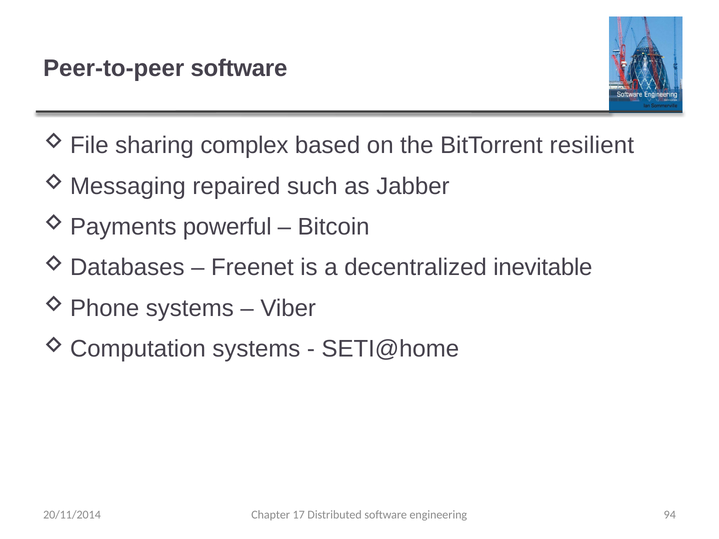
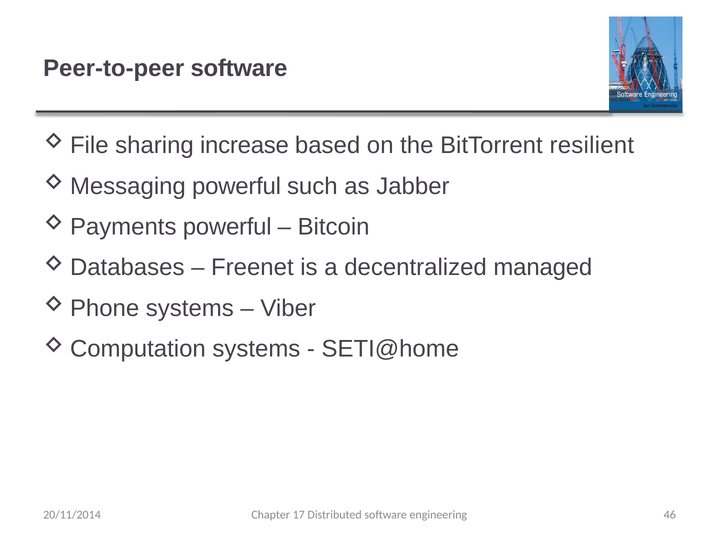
complex: complex -> increase
repaired at (236, 186): repaired -> powerful
inevitable: inevitable -> managed
94: 94 -> 46
